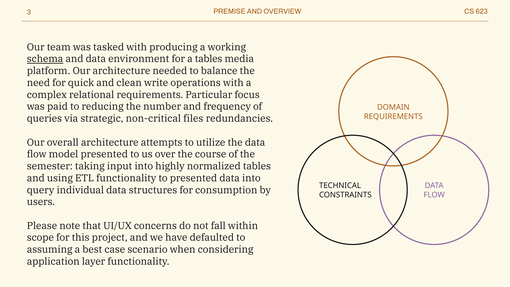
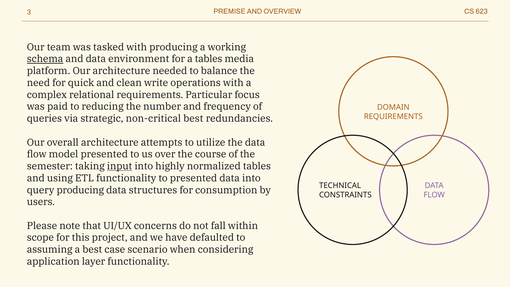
non-critical files: files -> best
input underline: none -> present
query individual: individual -> producing
